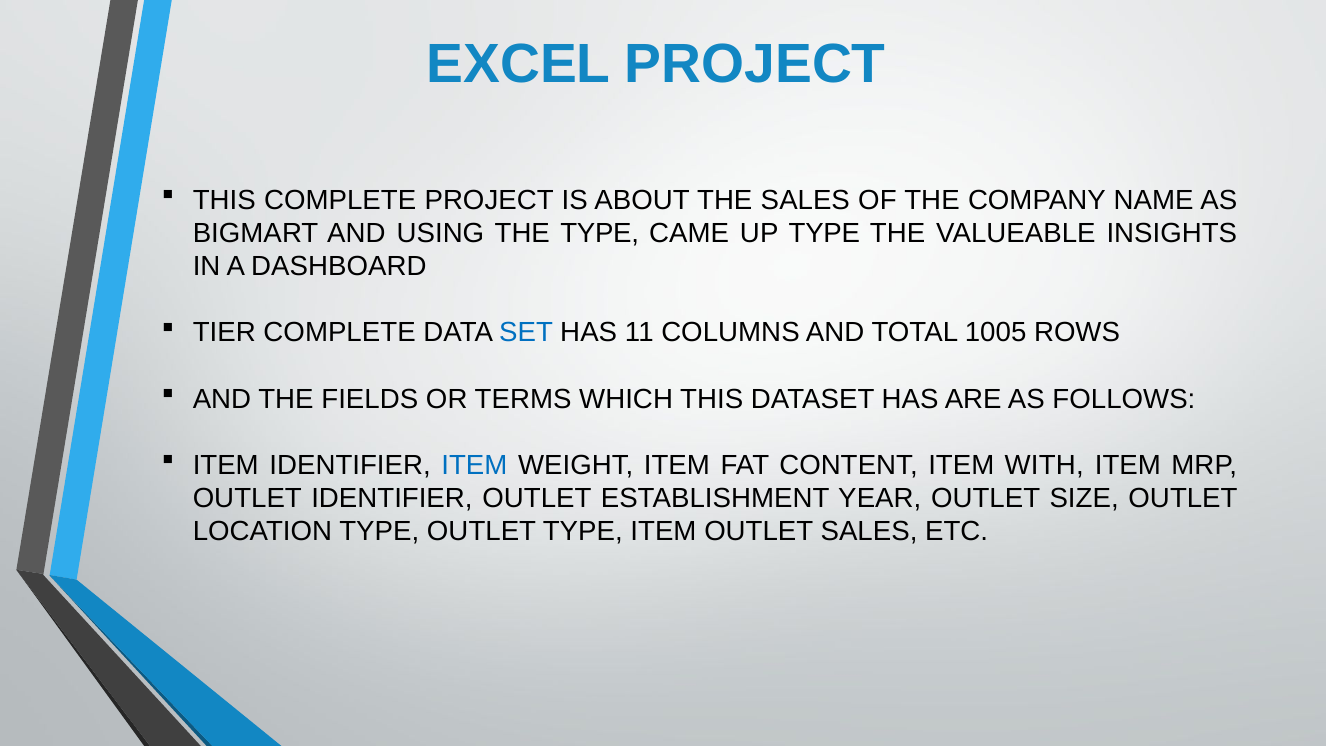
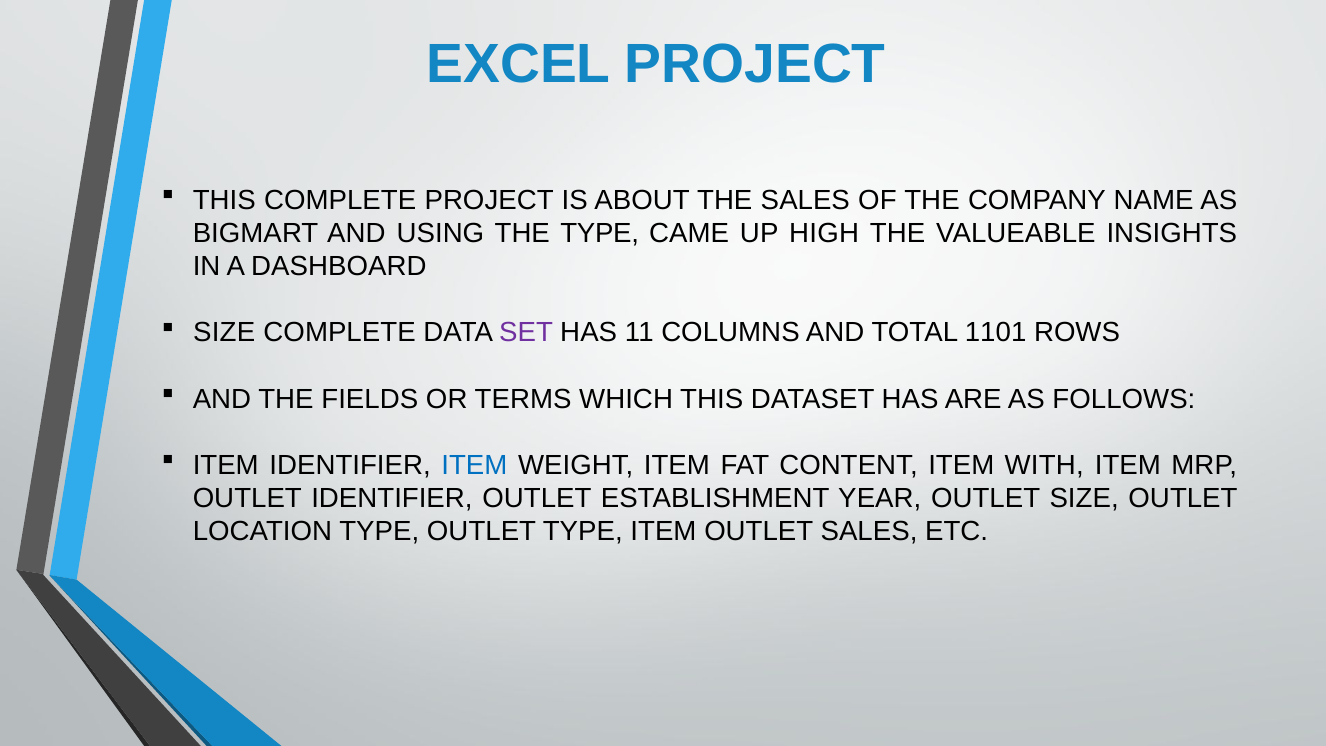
UP TYPE: TYPE -> HIGH
TIER at (224, 333): TIER -> SIZE
SET colour: blue -> purple
1005: 1005 -> 1101
